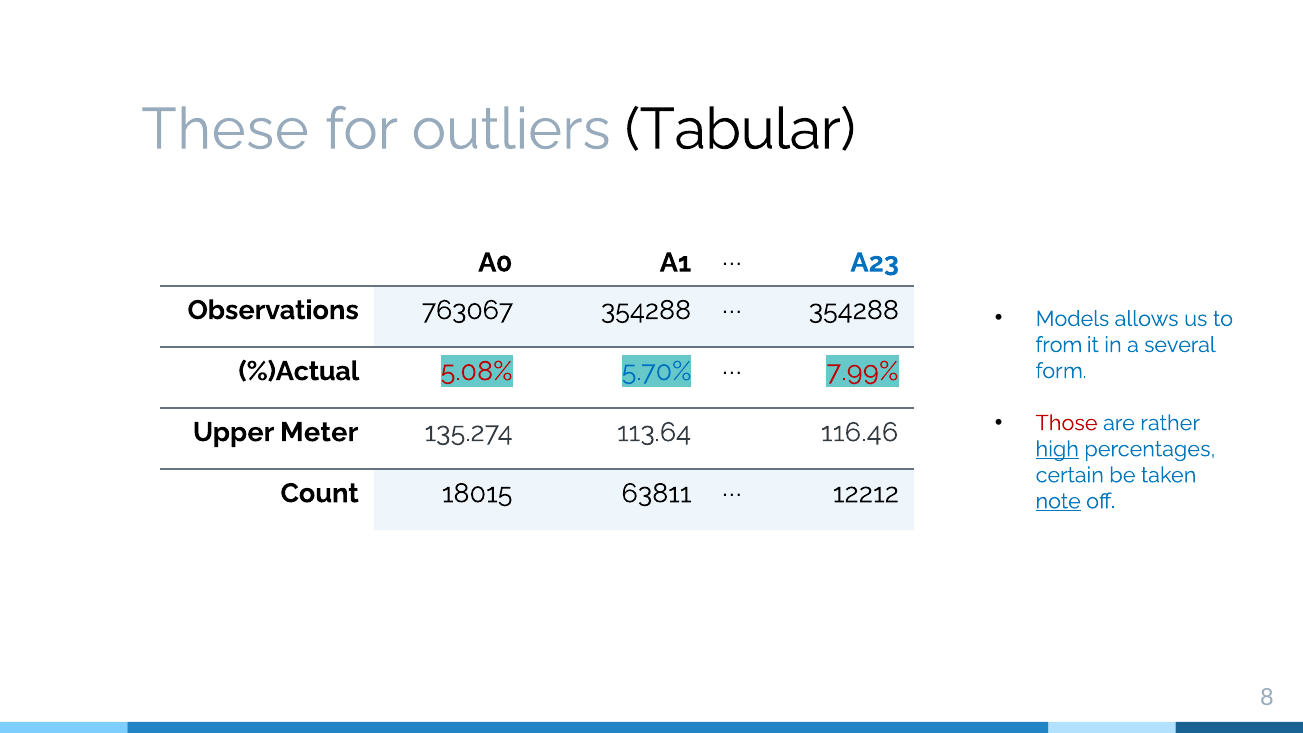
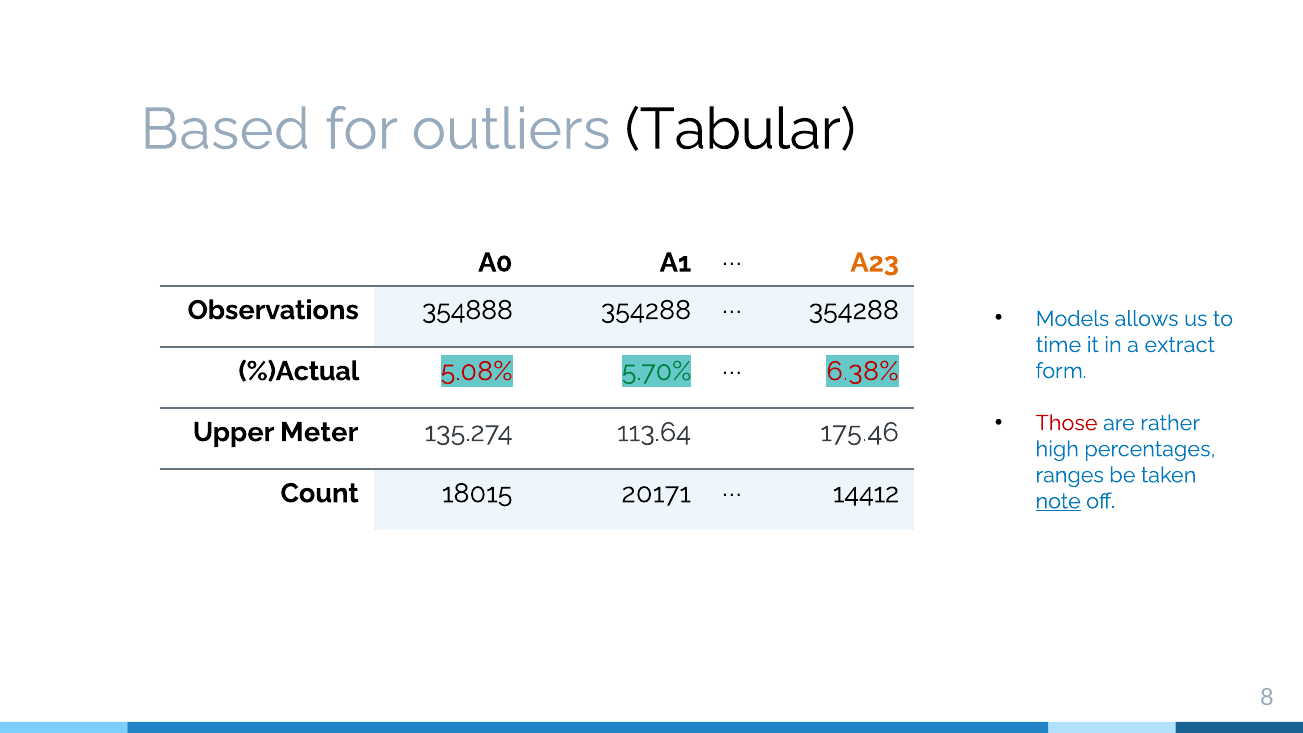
These: These -> Based
A23 colour: blue -> orange
763067: 763067 -> 354888
from: from -> time
several: several -> extract
5.70% colour: blue -> green
7.99%: 7.99% -> 6.38%
116.46: 116.46 -> 175.46
high underline: present -> none
certain: certain -> ranges
63811: 63811 -> 20171
12212: 12212 -> 14412
